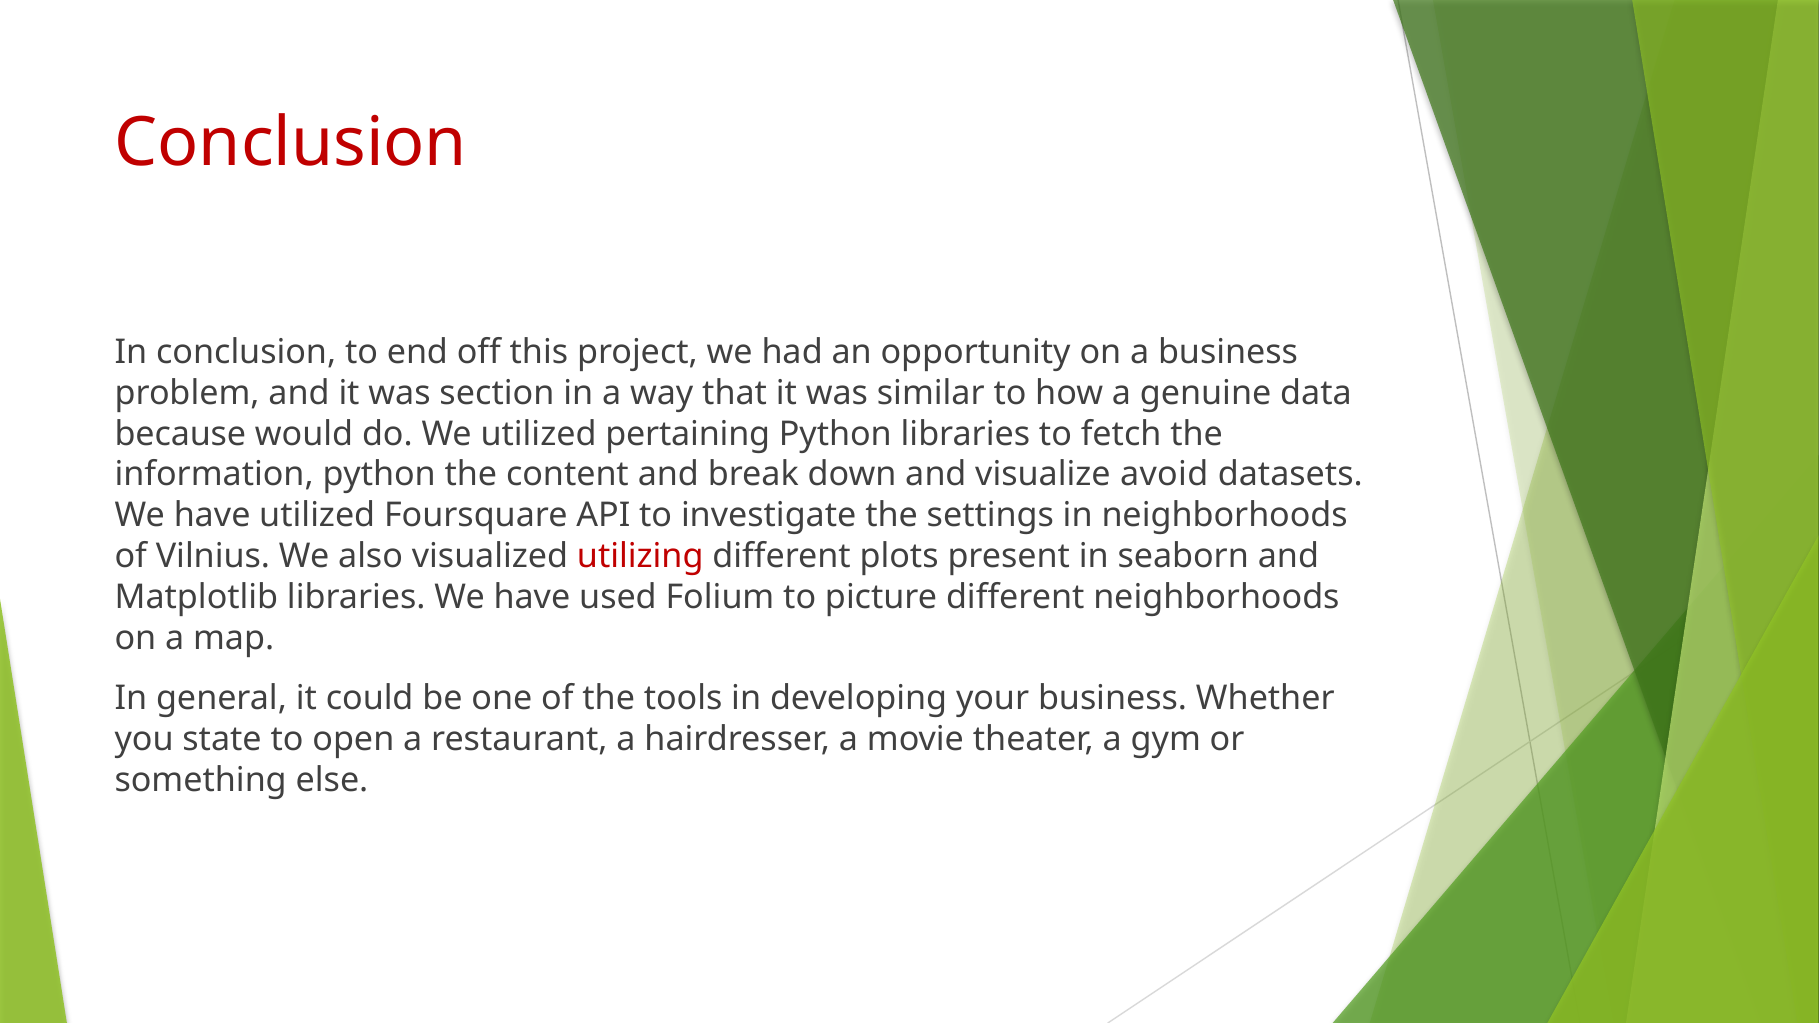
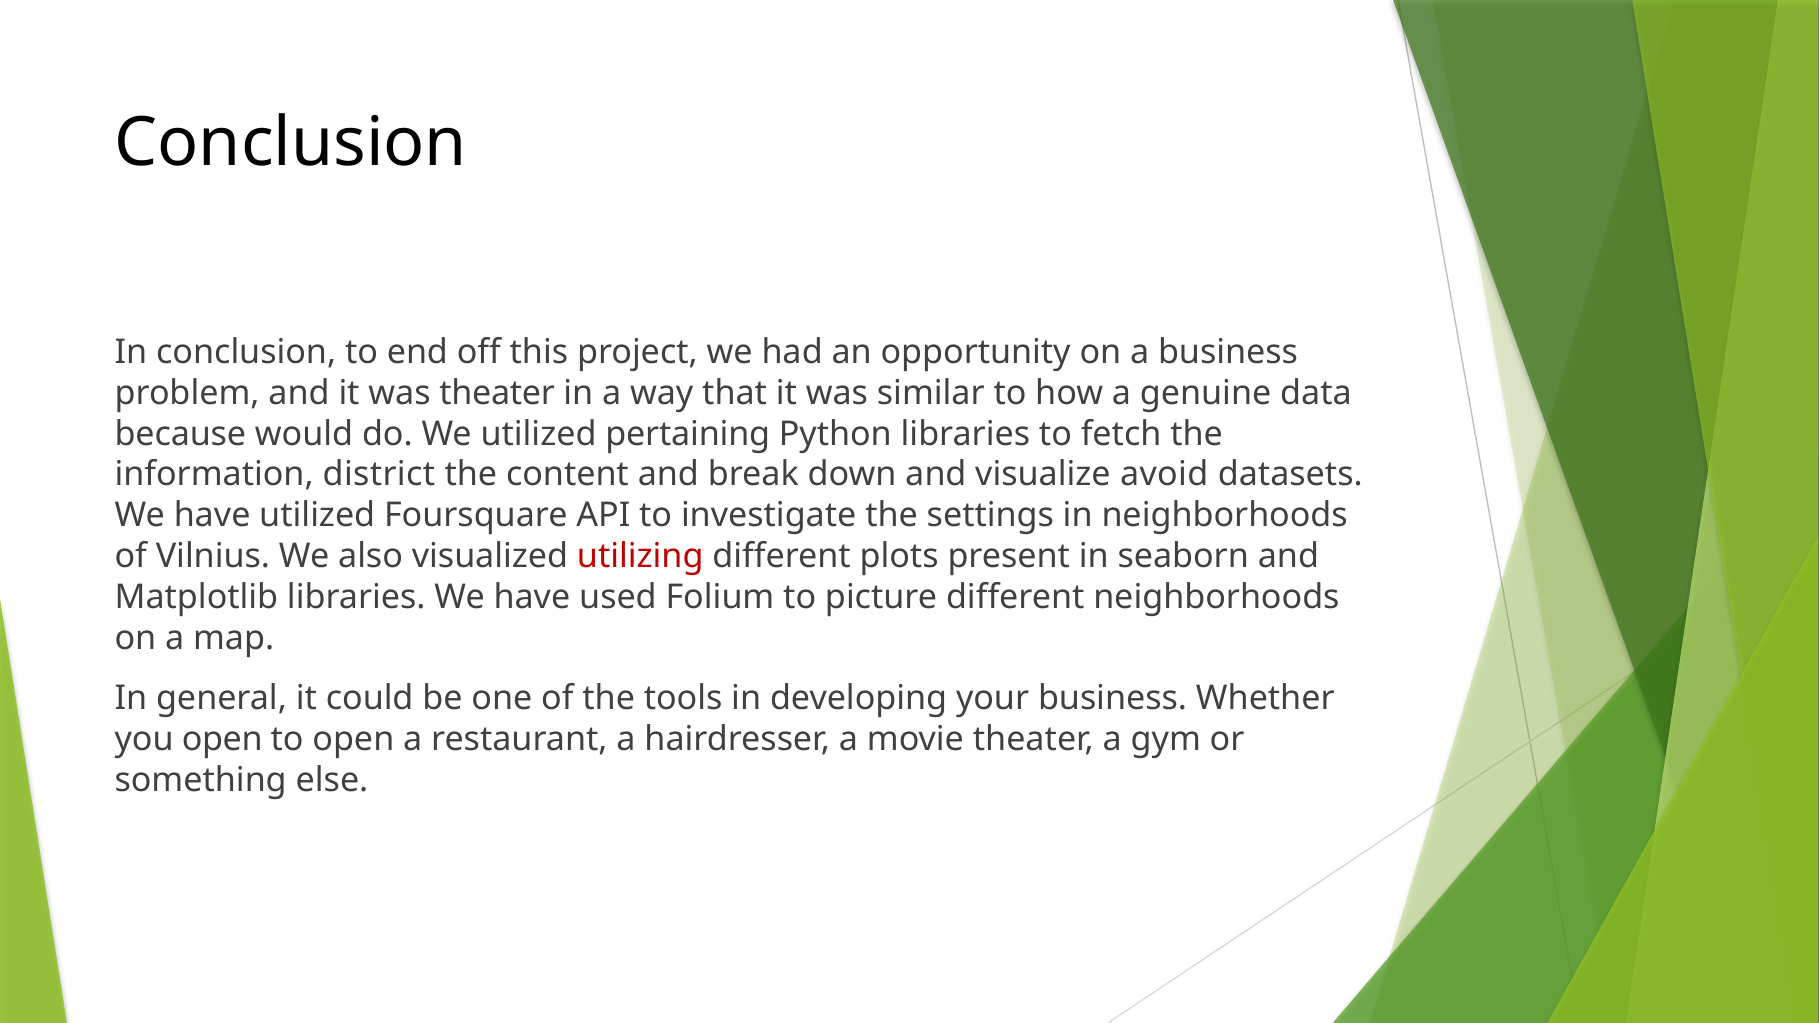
Conclusion at (291, 143) colour: red -> black
was section: section -> theater
information python: python -> district
you state: state -> open
